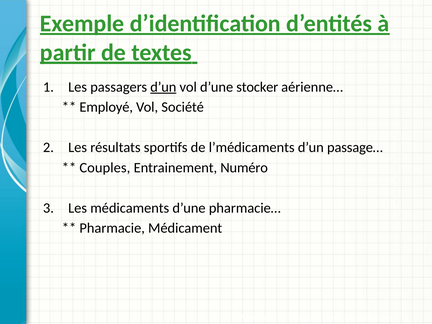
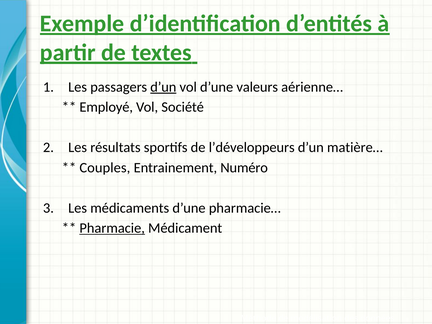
stocker: stocker -> valeurs
l’médicaments: l’médicaments -> l’développeurs
passage…: passage… -> matière…
Pharmacie underline: none -> present
